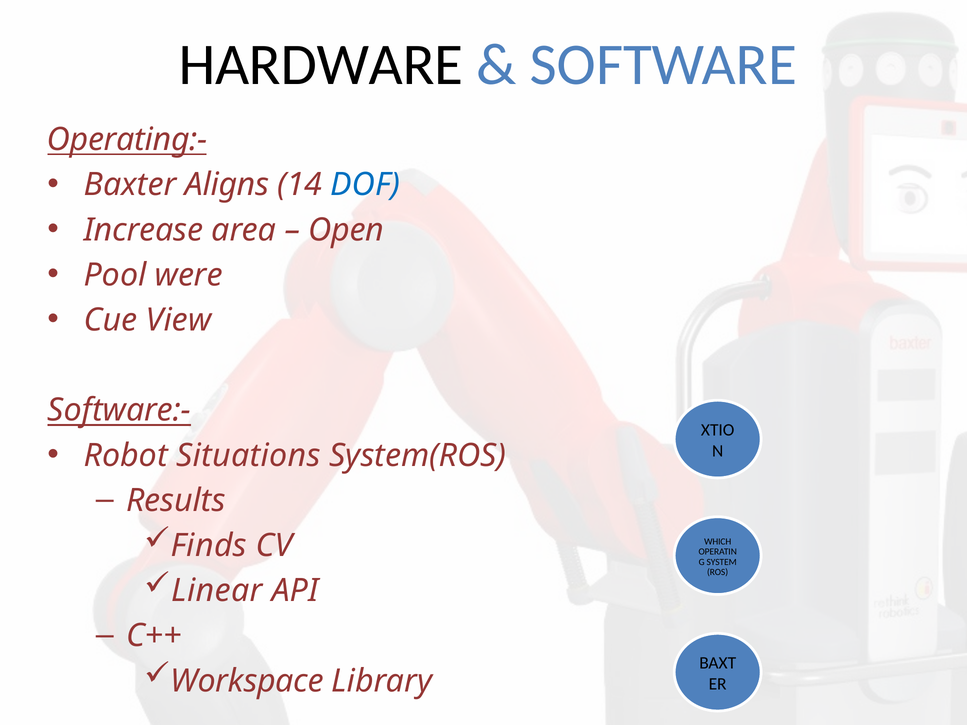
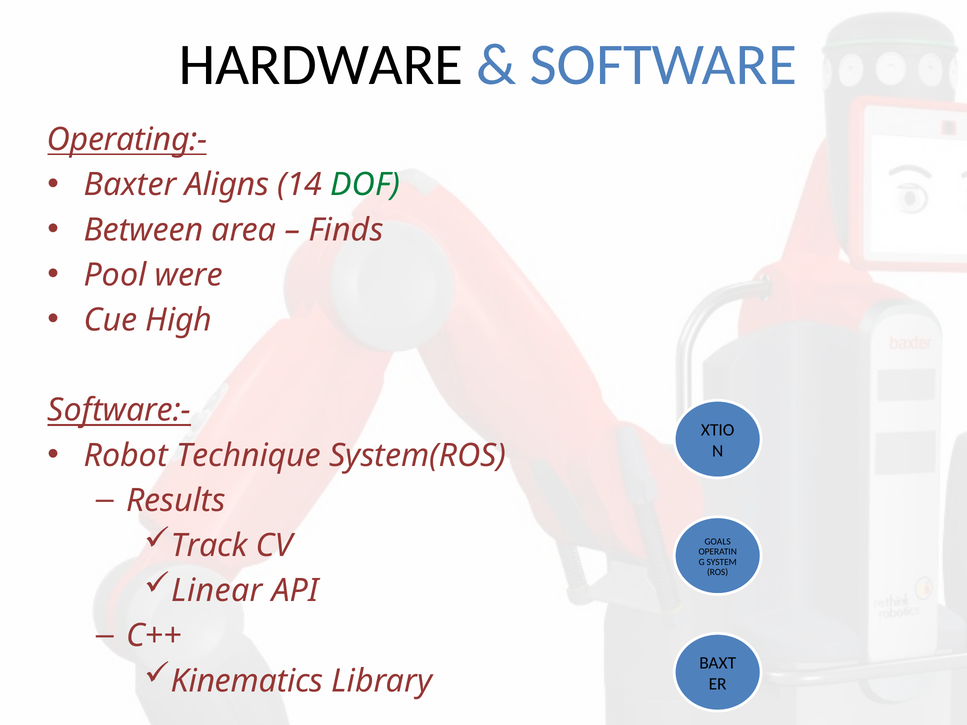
DOF colour: blue -> green
Increase: Increase -> Between
Open: Open -> Finds
View: View -> High
Situations: Situations -> Technique
Finds: Finds -> Track
WHICH: WHICH -> GOALS
Workspace: Workspace -> Kinematics
